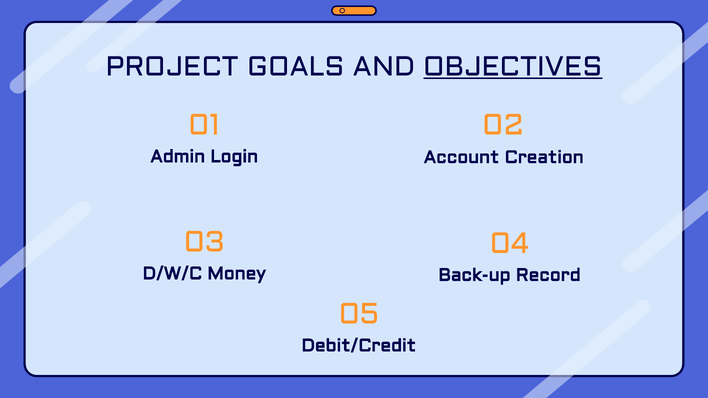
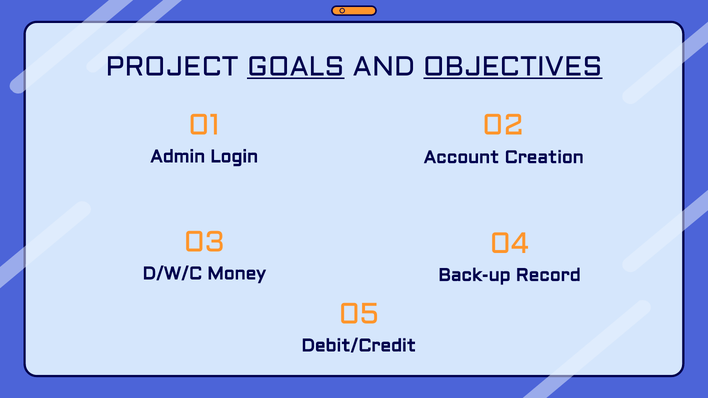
GOALS underline: none -> present
